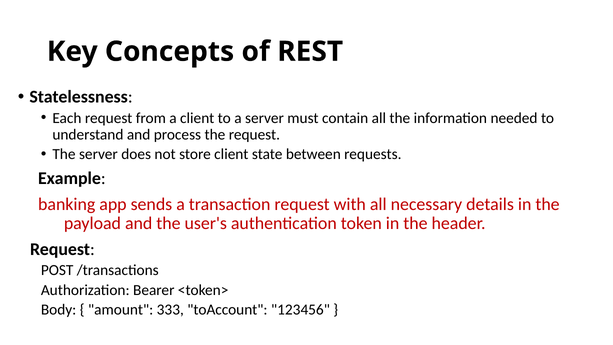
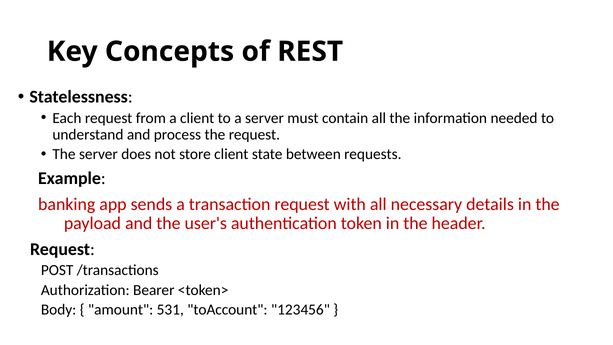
333: 333 -> 531
